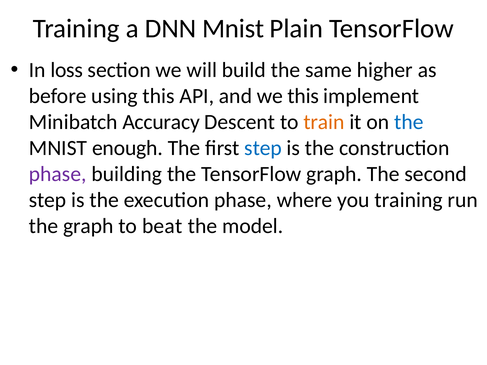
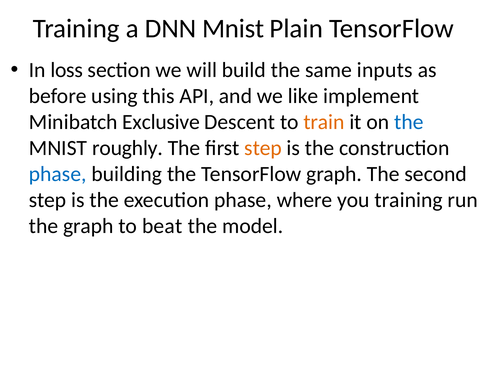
higher: higher -> inputs
we this: this -> like
Accuracy: Accuracy -> Exclusive
enough: enough -> roughly
step at (263, 148) colour: blue -> orange
phase at (58, 174) colour: purple -> blue
